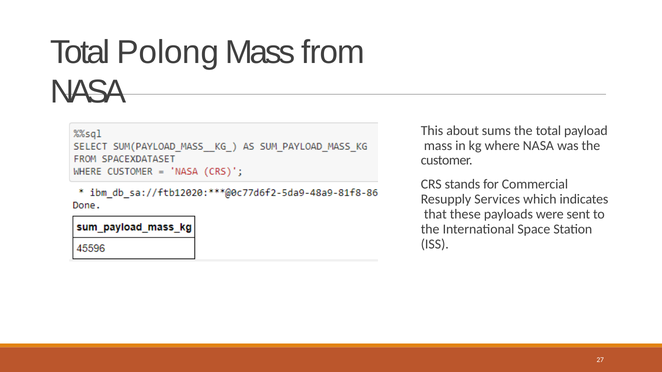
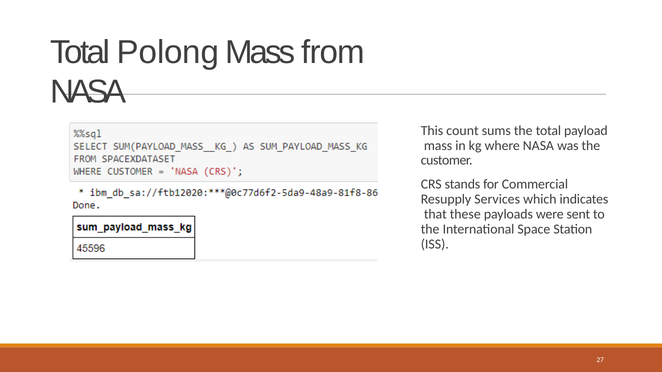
about: about -> count
